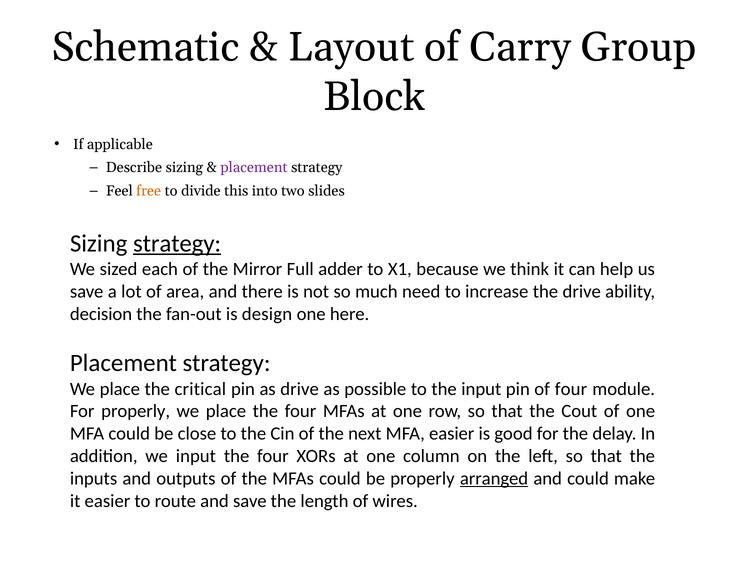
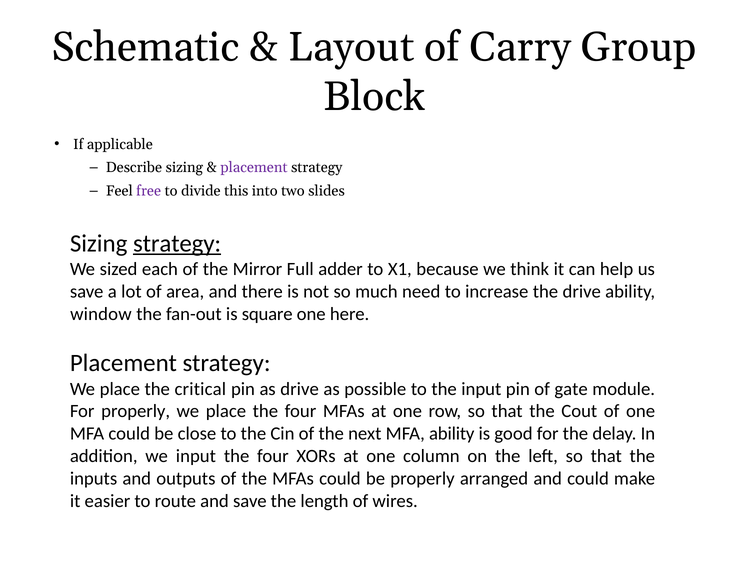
free colour: orange -> purple
decision: decision -> window
design: design -> square
of four: four -> gate
MFA easier: easier -> ability
arranged underline: present -> none
